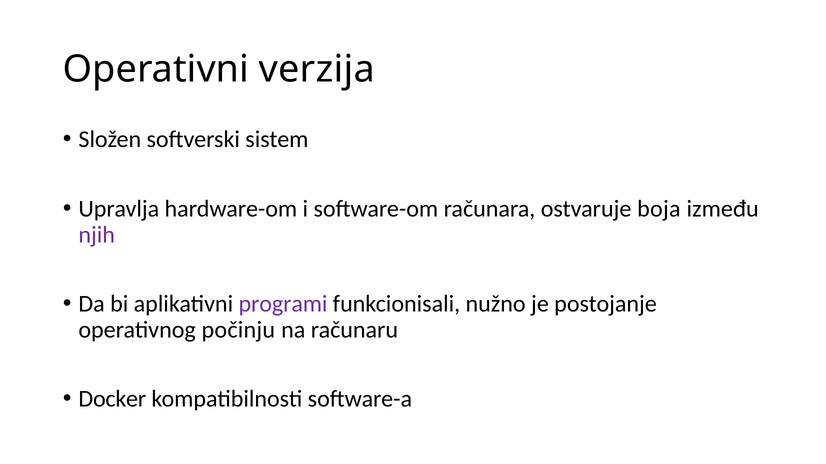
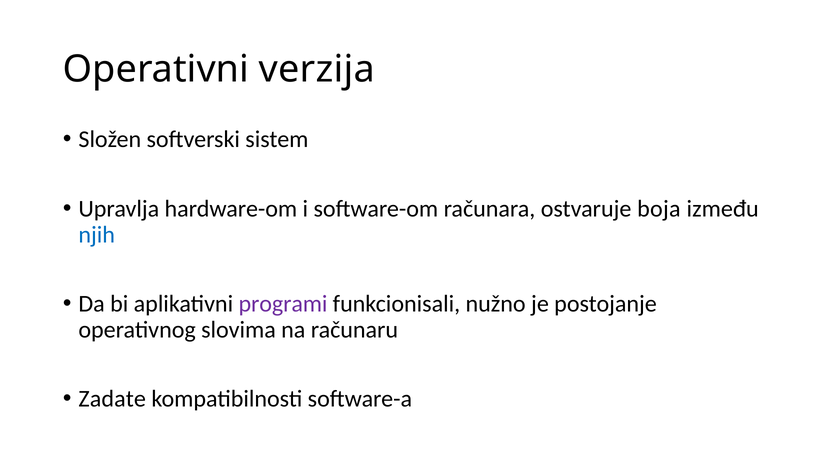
njih colour: purple -> blue
počinju: počinju -> slovima
Docker: Docker -> Zadate
